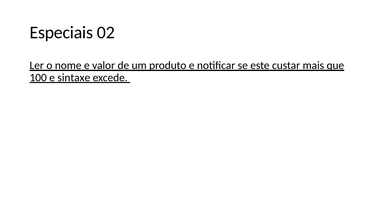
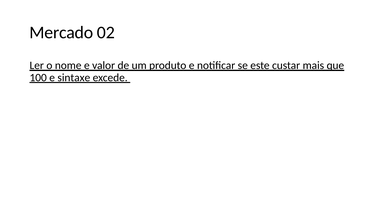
Especiais: Especiais -> Mercado
